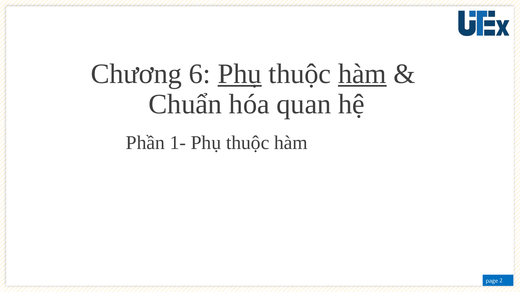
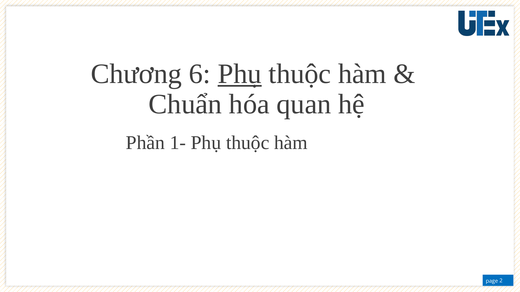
hàm at (362, 74) underline: present -> none
